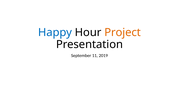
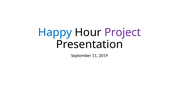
Project colour: orange -> purple
